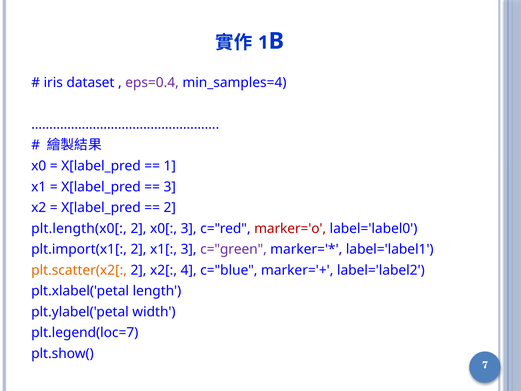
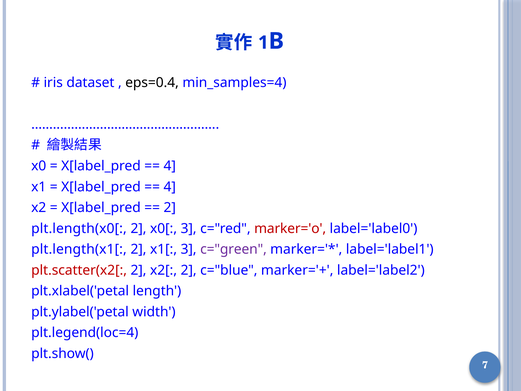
eps=0.4 colour: purple -> black
1 at (170, 166): 1 -> 4
3 at (170, 187): 3 -> 4
plt.import(x1[: plt.import(x1[ -> plt.length(x1[
plt.scatter(x2[ colour: orange -> red
x2[ 4: 4 -> 2
plt.legend(loc=7: plt.legend(loc=7 -> plt.legend(loc=4
